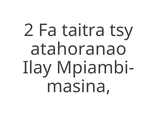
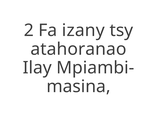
taitra: taitra -> izany
